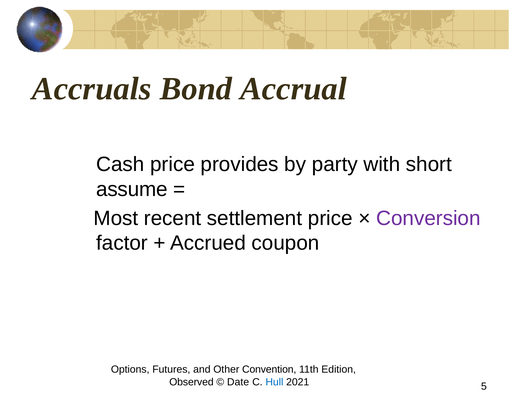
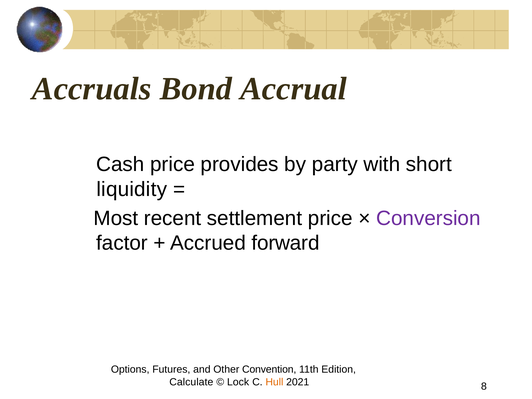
assume: assume -> liquidity
coupon: coupon -> forward
Observed: Observed -> Calculate
Date: Date -> Lock
Hull colour: blue -> orange
5: 5 -> 8
